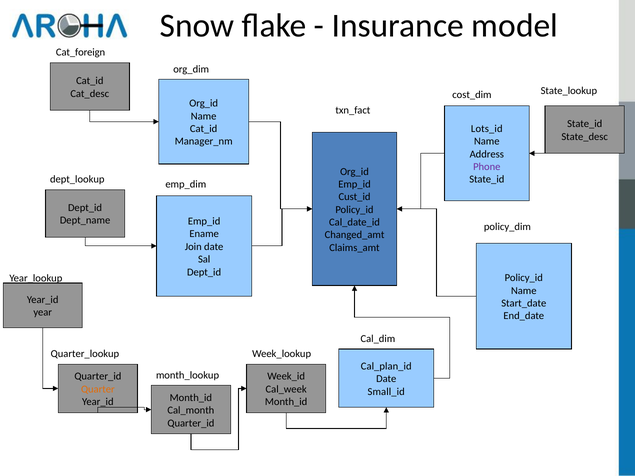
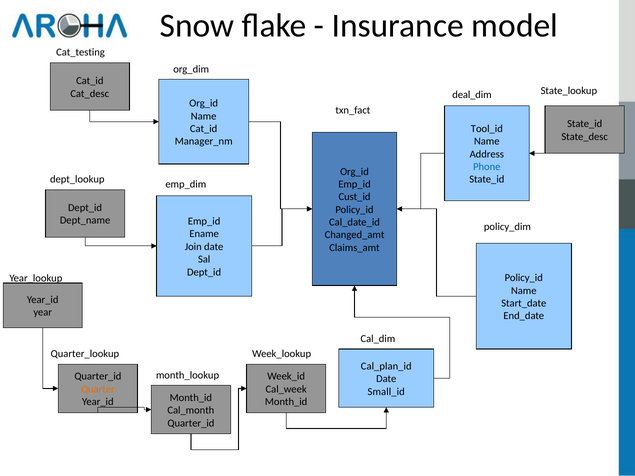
Cat_foreign: Cat_foreign -> Cat_testing
cost_dim: cost_dim -> deal_dim
Lots_id: Lots_id -> Tool_id
Phone colour: purple -> blue
